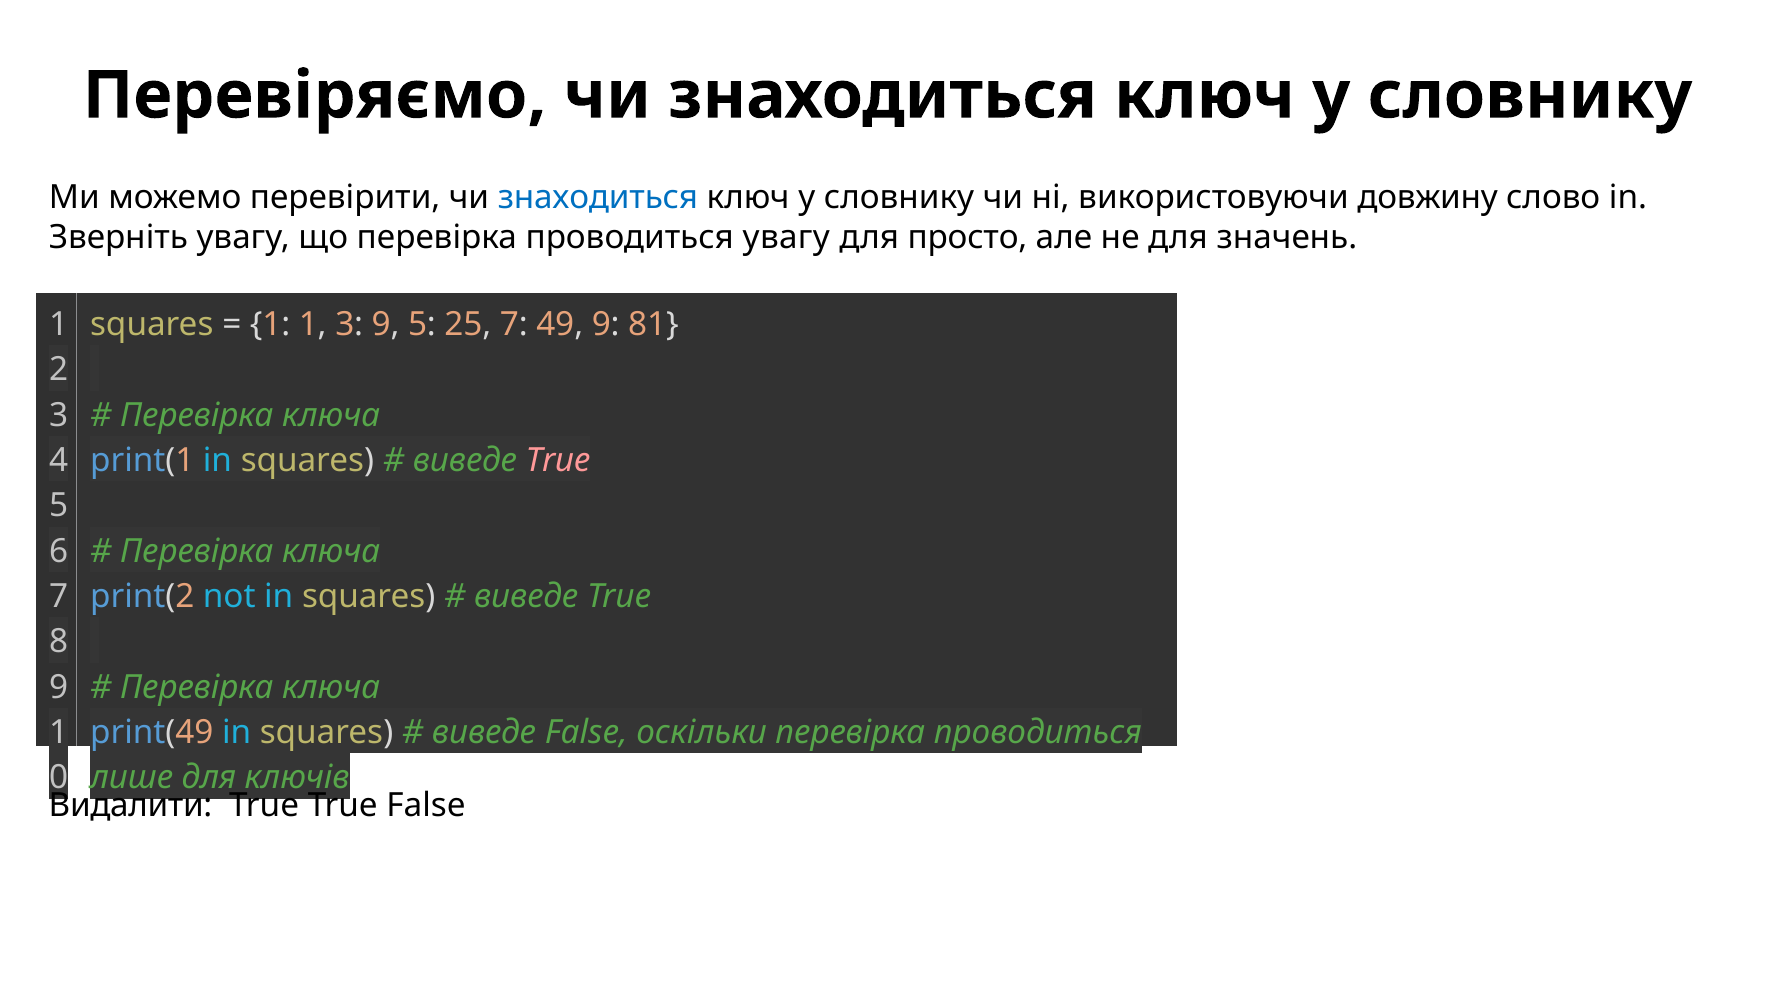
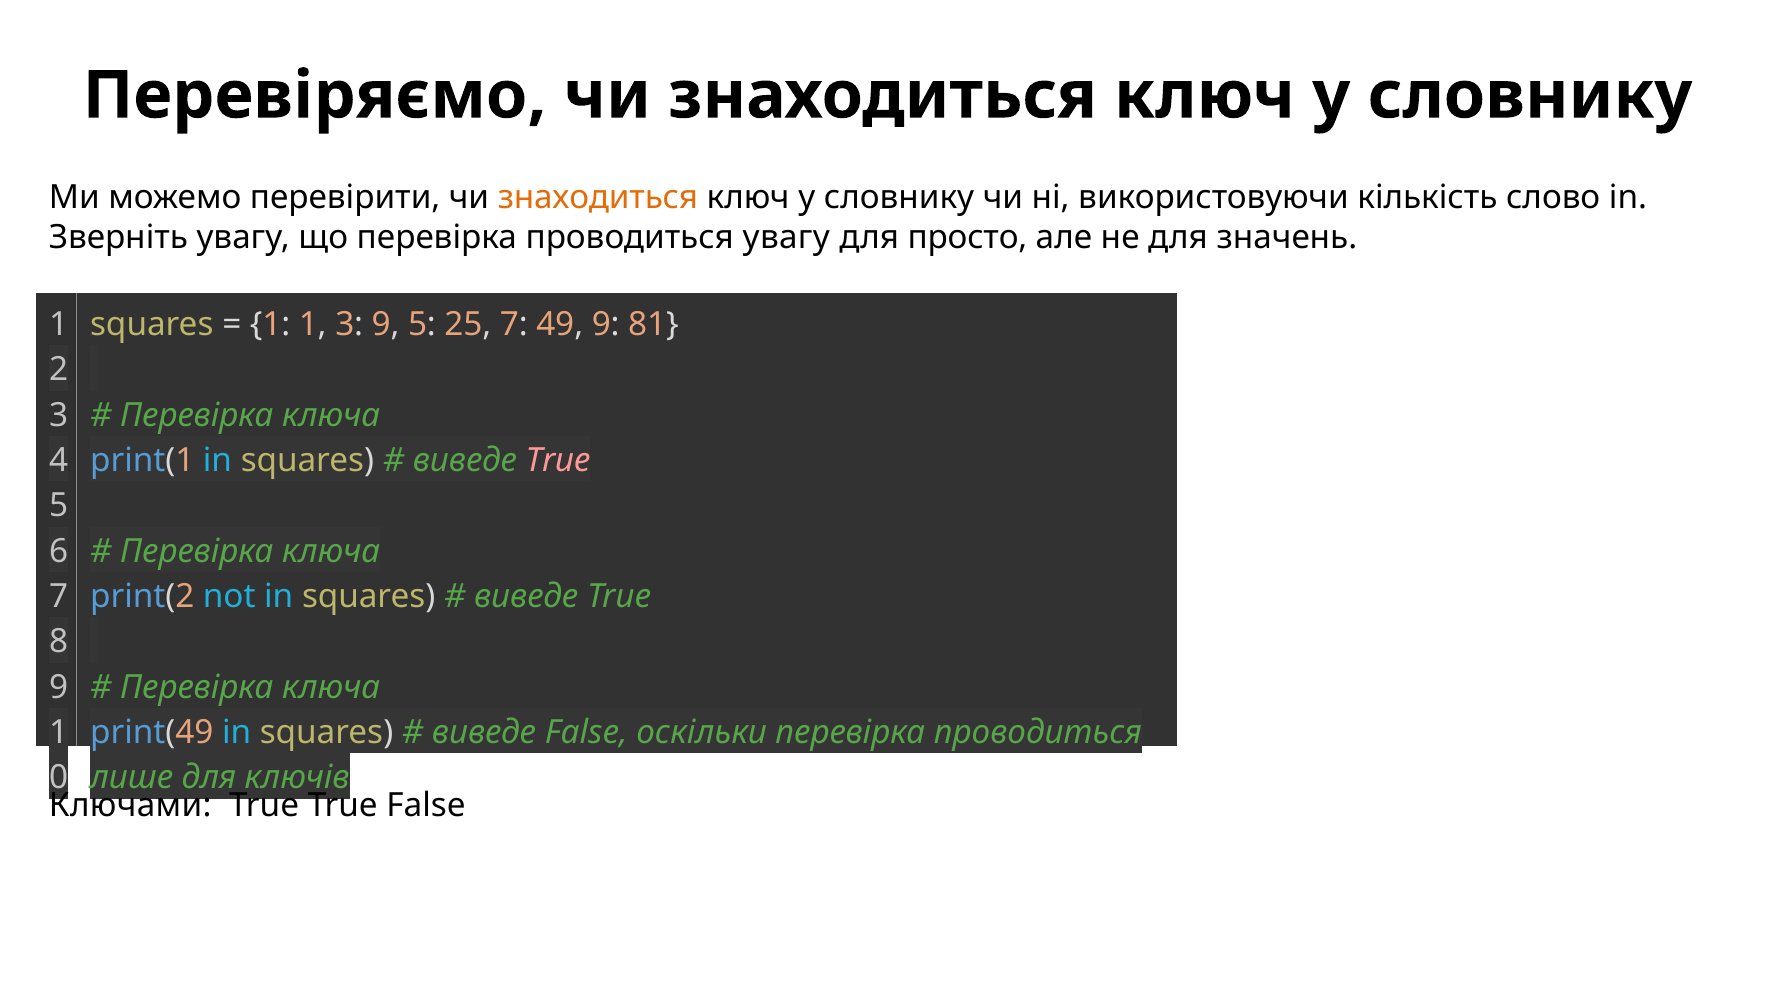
знаходиться at (598, 198) colour: blue -> orange
довжину: довжину -> кількість
Видалити: Видалити -> Ключами
